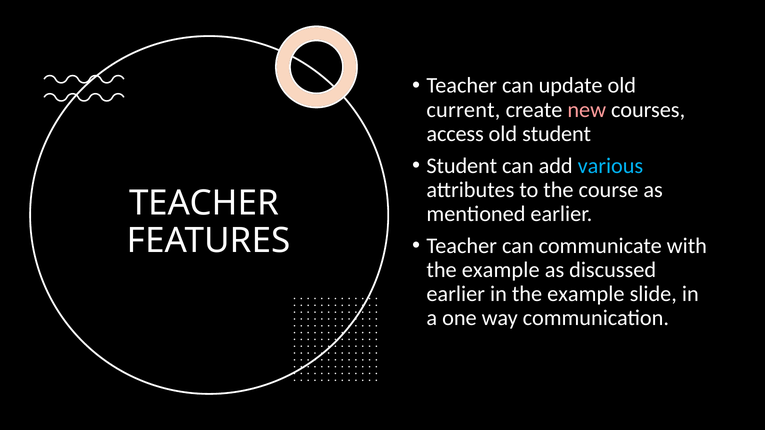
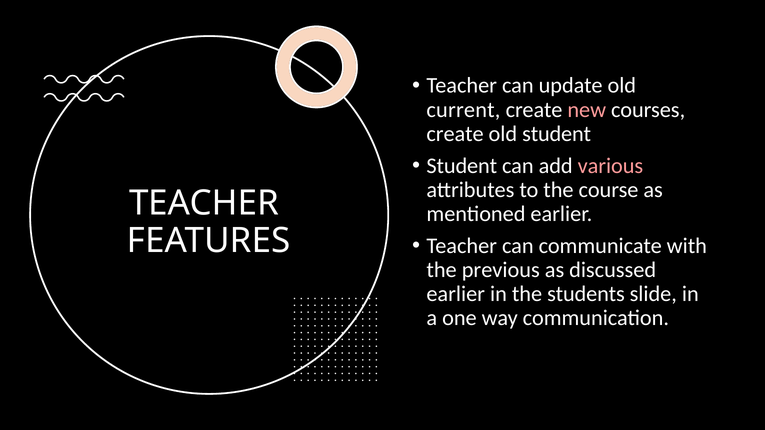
access at (455, 134): access -> create
various colour: light blue -> pink
example at (501, 270): example -> previous
in the example: example -> students
